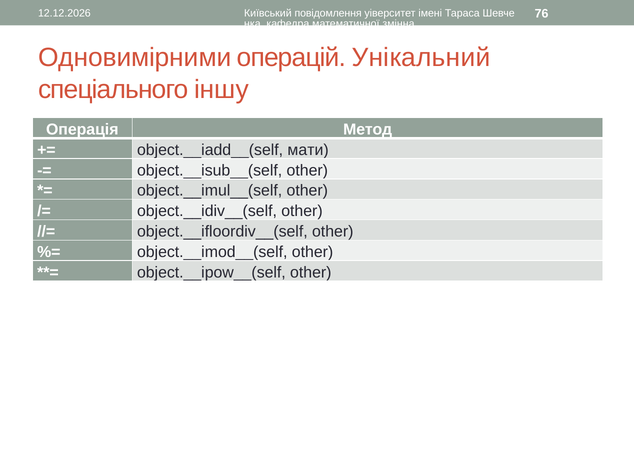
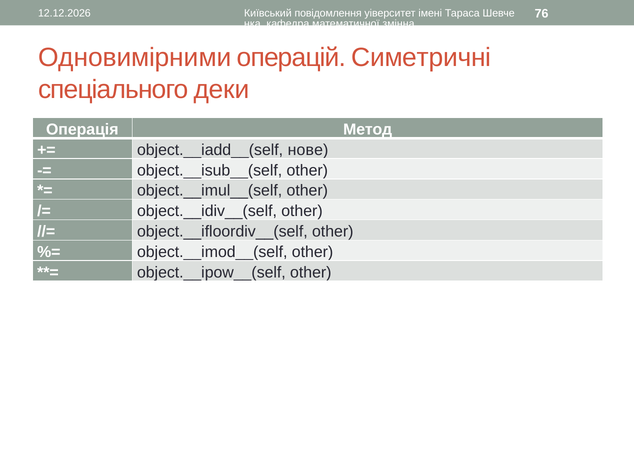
Унікальний: Унікальний -> Симетричні
іншу: іншу -> деки
мати: мати -> нове
